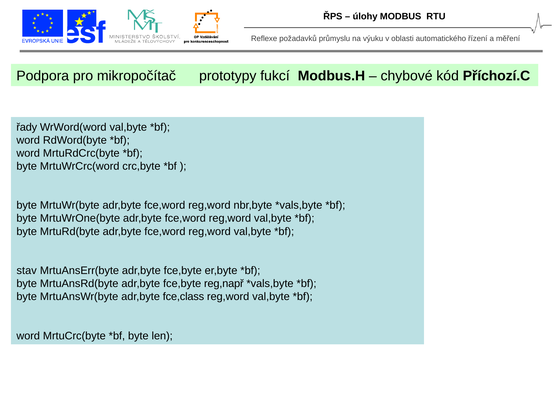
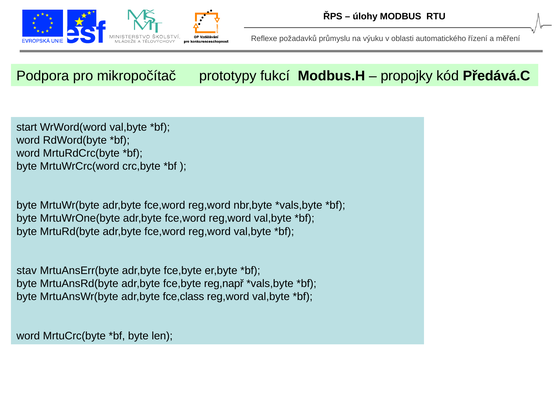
chybové: chybové -> propojky
Příchozí.C: Příchozí.C -> Předává.C
řady: řady -> start
